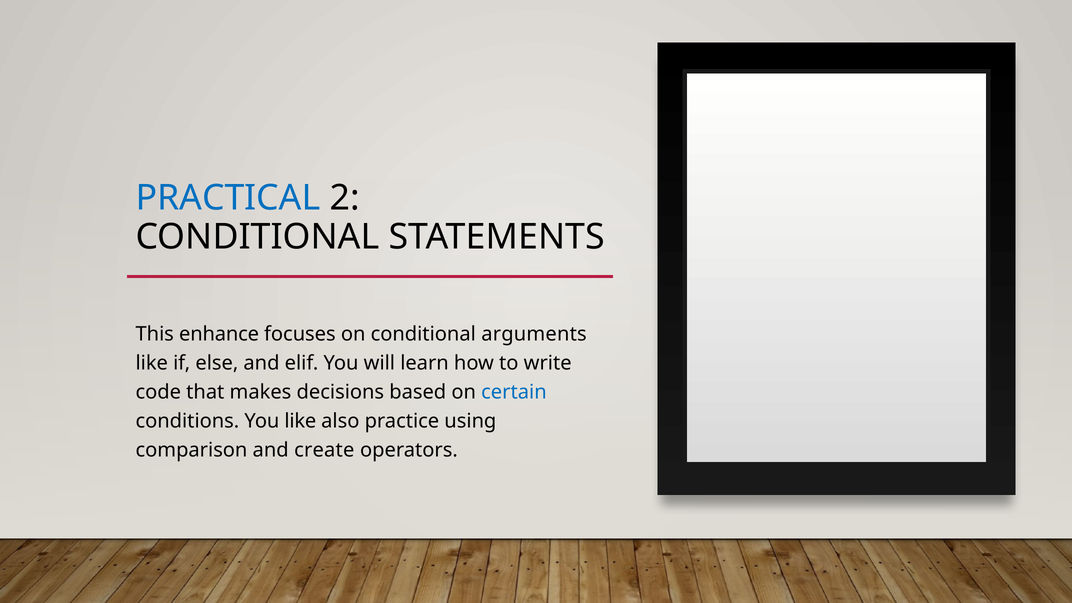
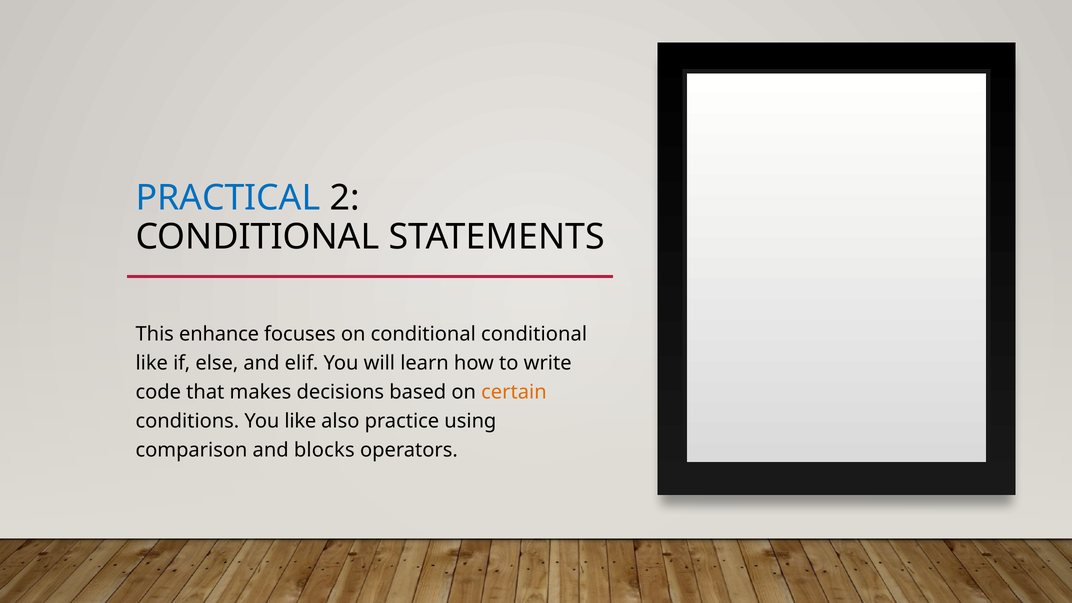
conditional arguments: arguments -> conditional
certain colour: blue -> orange
create: create -> blocks
